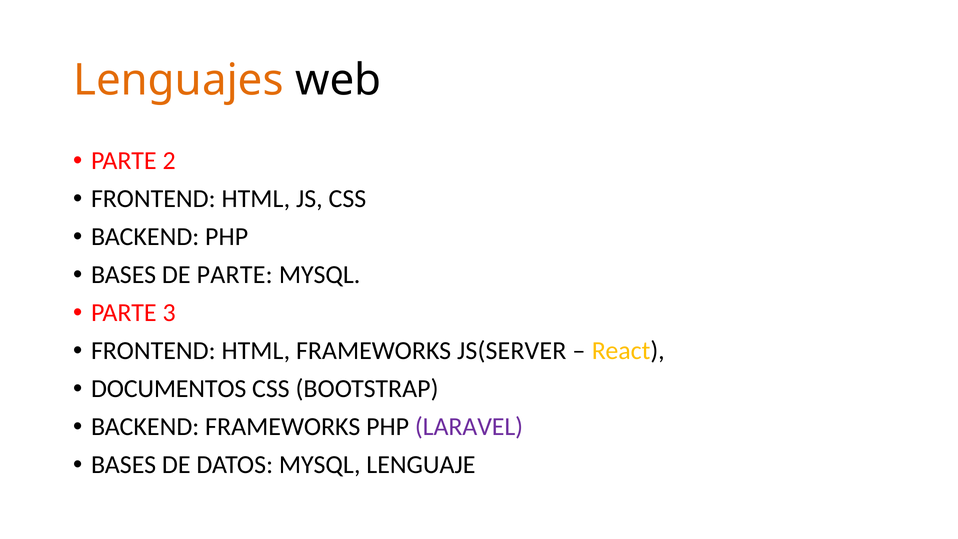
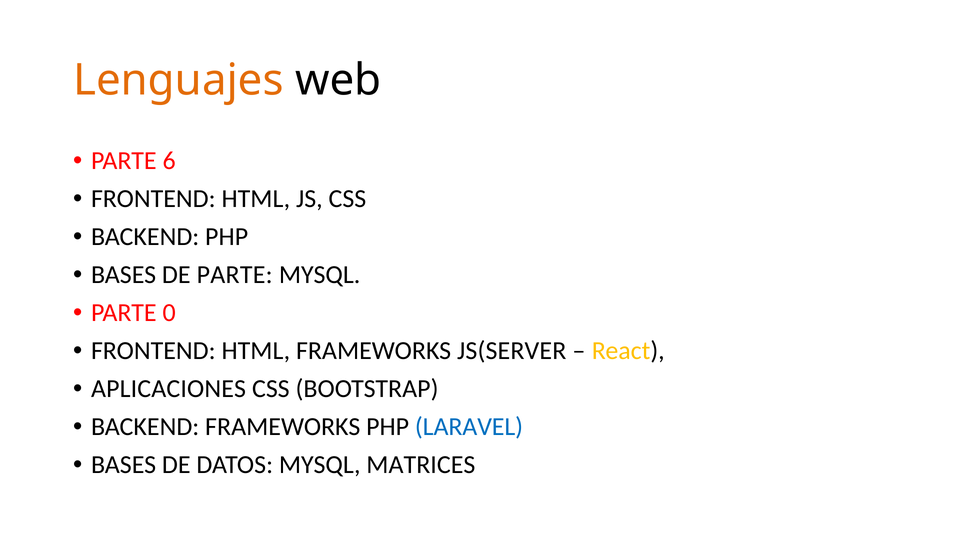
2: 2 -> 6
3: 3 -> 0
DOCUMENTOS: DOCUMENTOS -> APLICACIONES
LARAVEL colour: purple -> blue
LENGUAJE: LENGUAJE -> MATRICES
